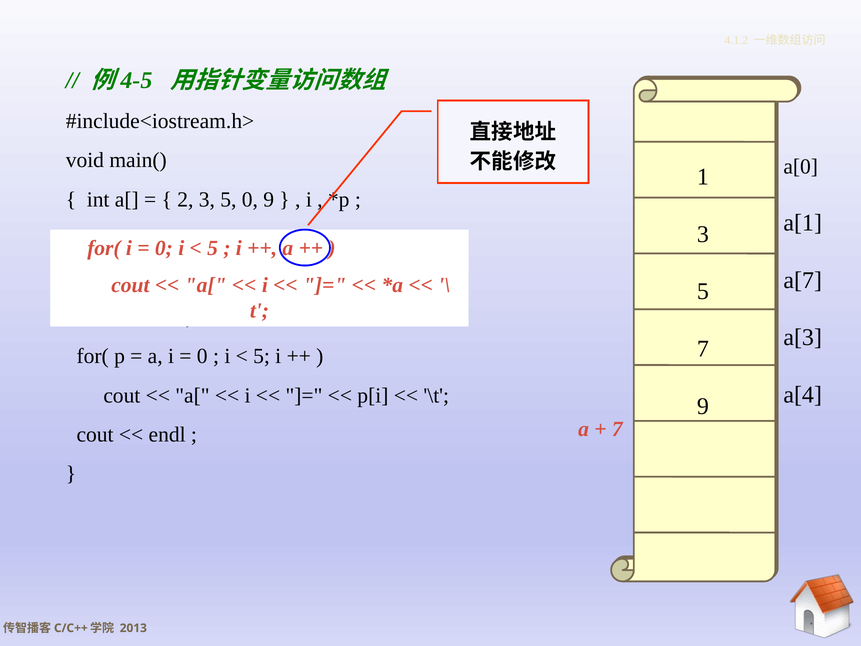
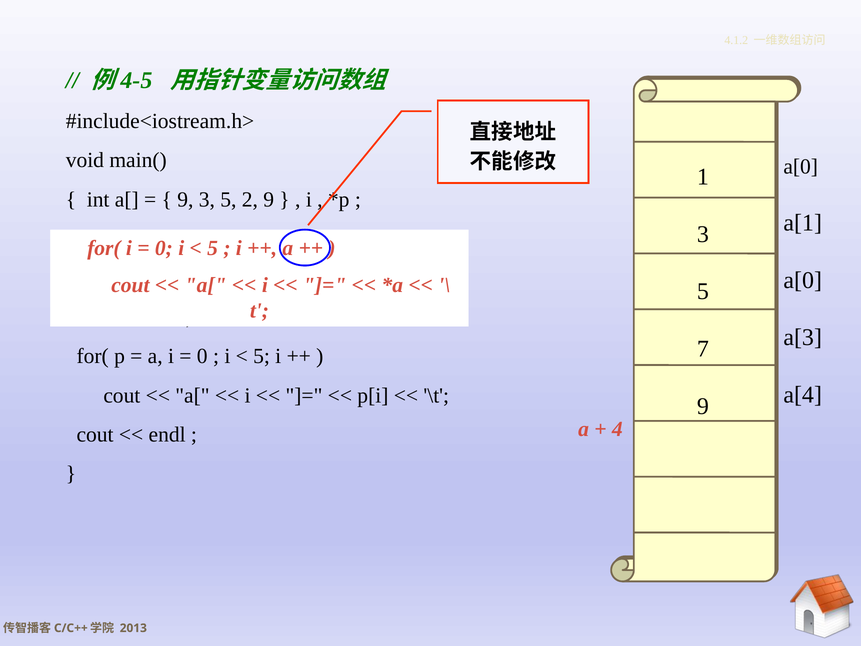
2 at (185, 199): 2 -> 9
5 0: 0 -> 2
a[7 at (803, 280): a[7 -> a[0
7 at (617, 429): 7 -> 4
